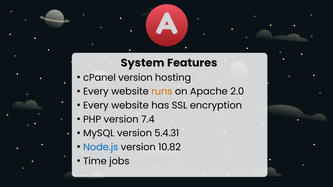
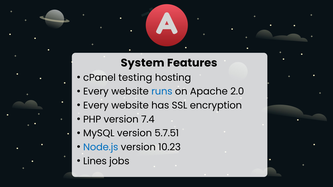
cPanel version: version -> testing
runs colour: orange -> blue
5.4.31: 5.4.31 -> 5.7.51
10.82: 10.82 -> 10.23
Time: Time -> Lines
